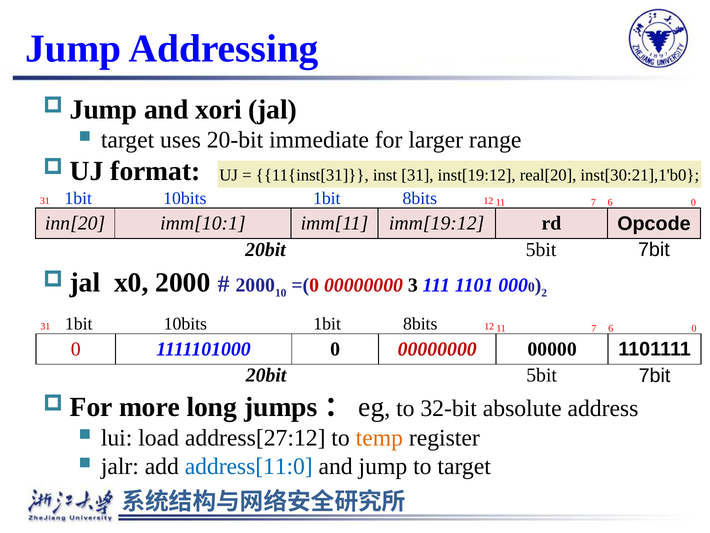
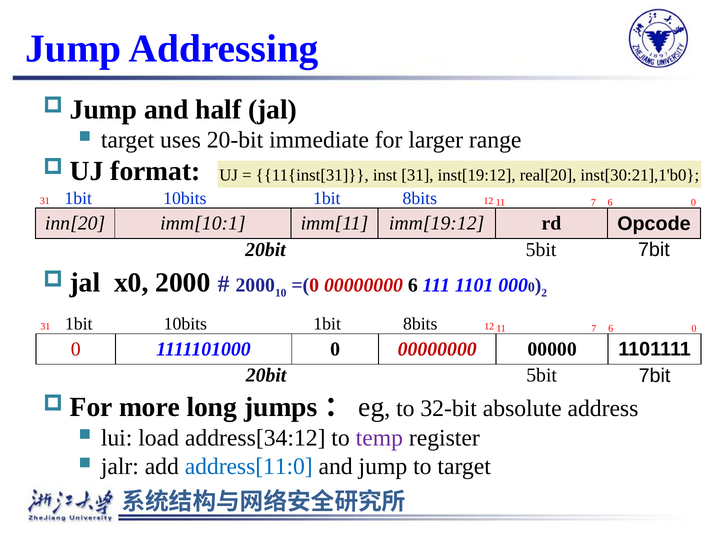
xori: xori -> half
00000000 3: 3 -> 6
address[27:12: address[27:12 -> address[34:12
temp colour: orange -> purple
